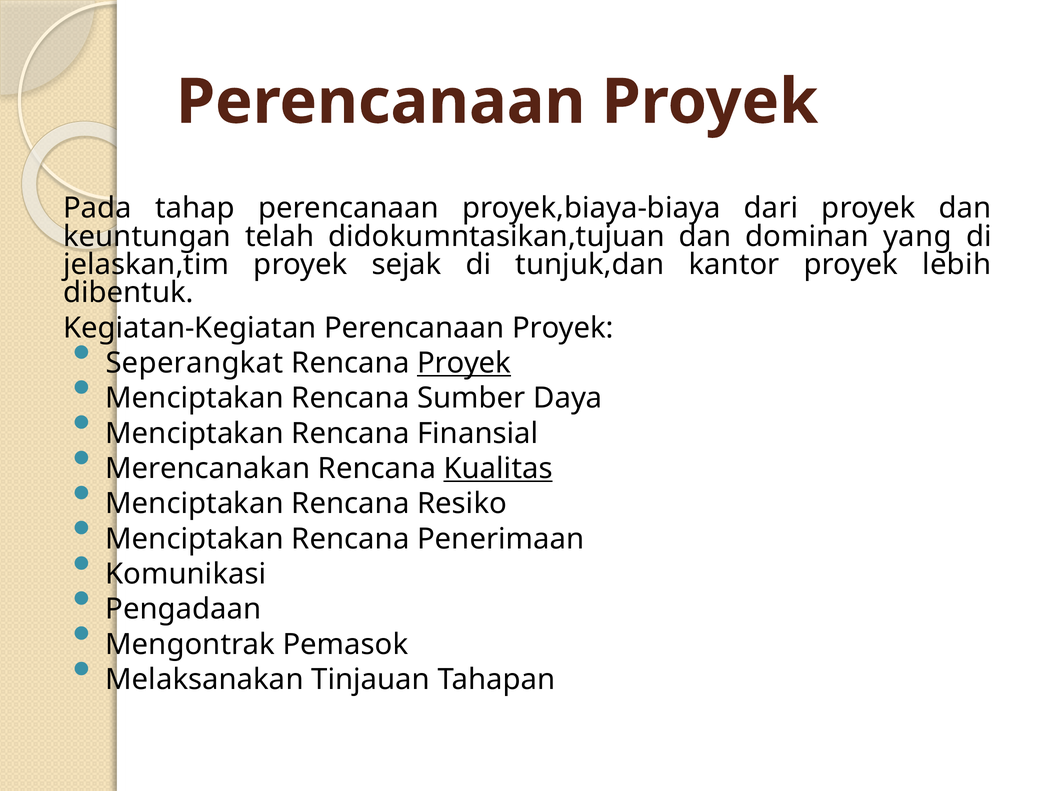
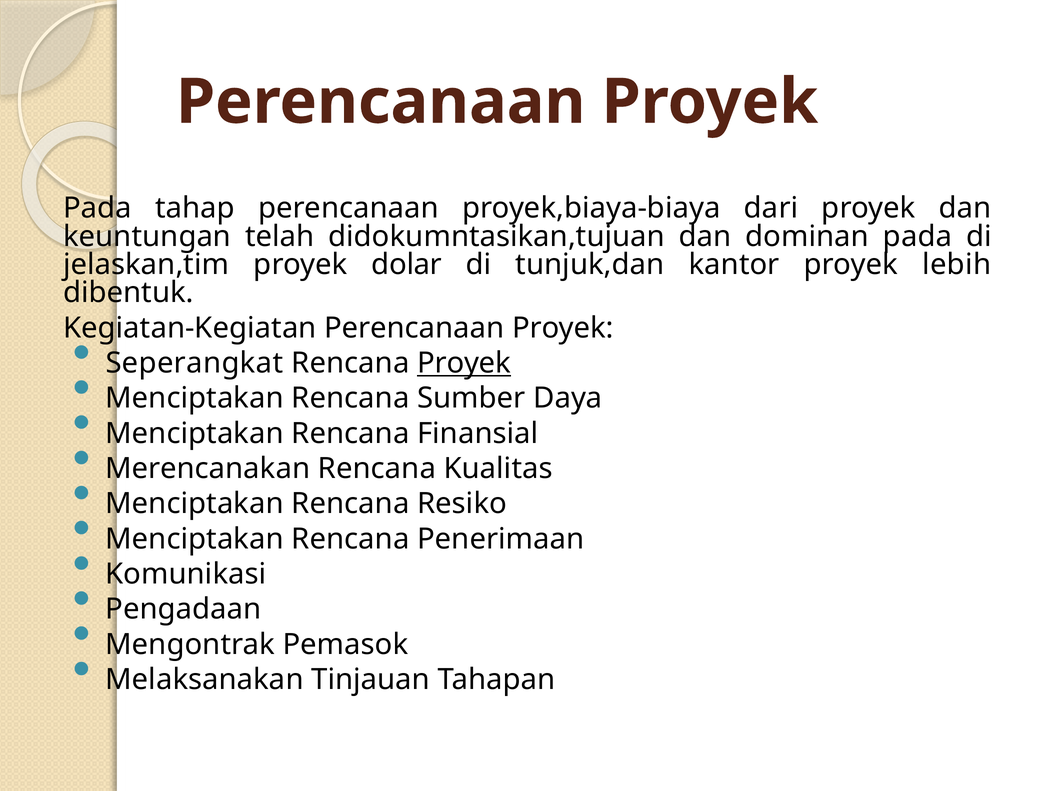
dominan yang: yang -> pada
sejak: sejak -> dolar
Kualitas underline: present -> none
